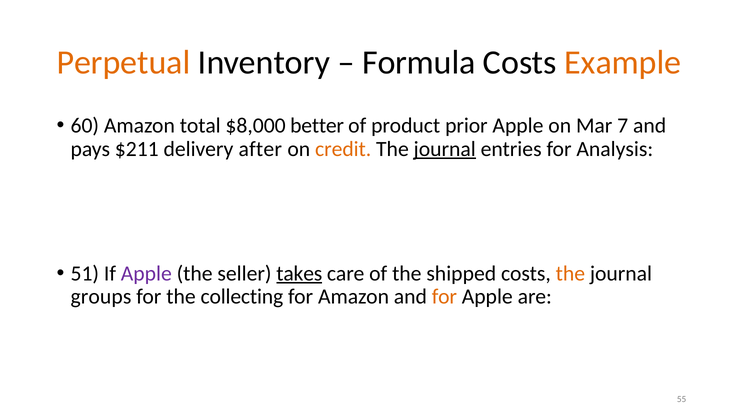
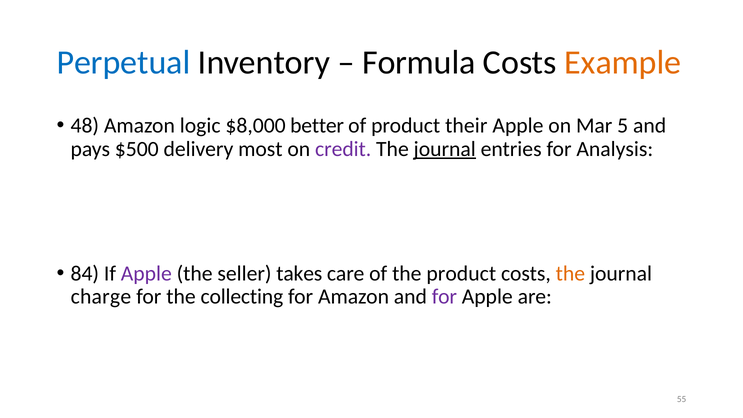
Perpetual colour: orange -> blue
60: 60 -> 48
total: total -> logic
prior: prior -> their
7: 7 -> 5
$211: $211 -> $500
after: after -> most
credit colour: orange -> purple
51: 51 -> 84
takes underline: present -> none
the shipped: shipped -> product
groups: groups -> charge
for at (444, 297) colour: orange -> purple
